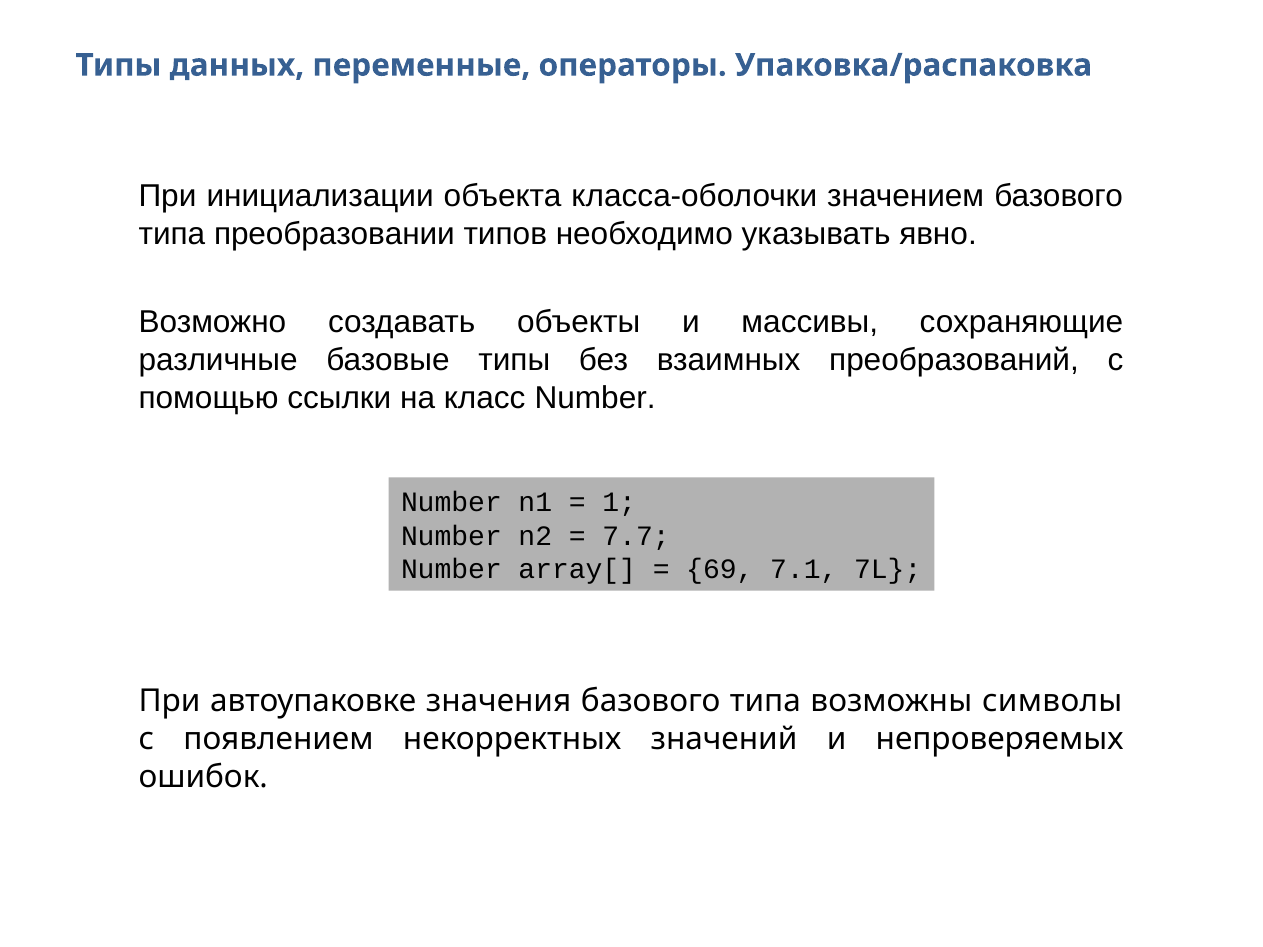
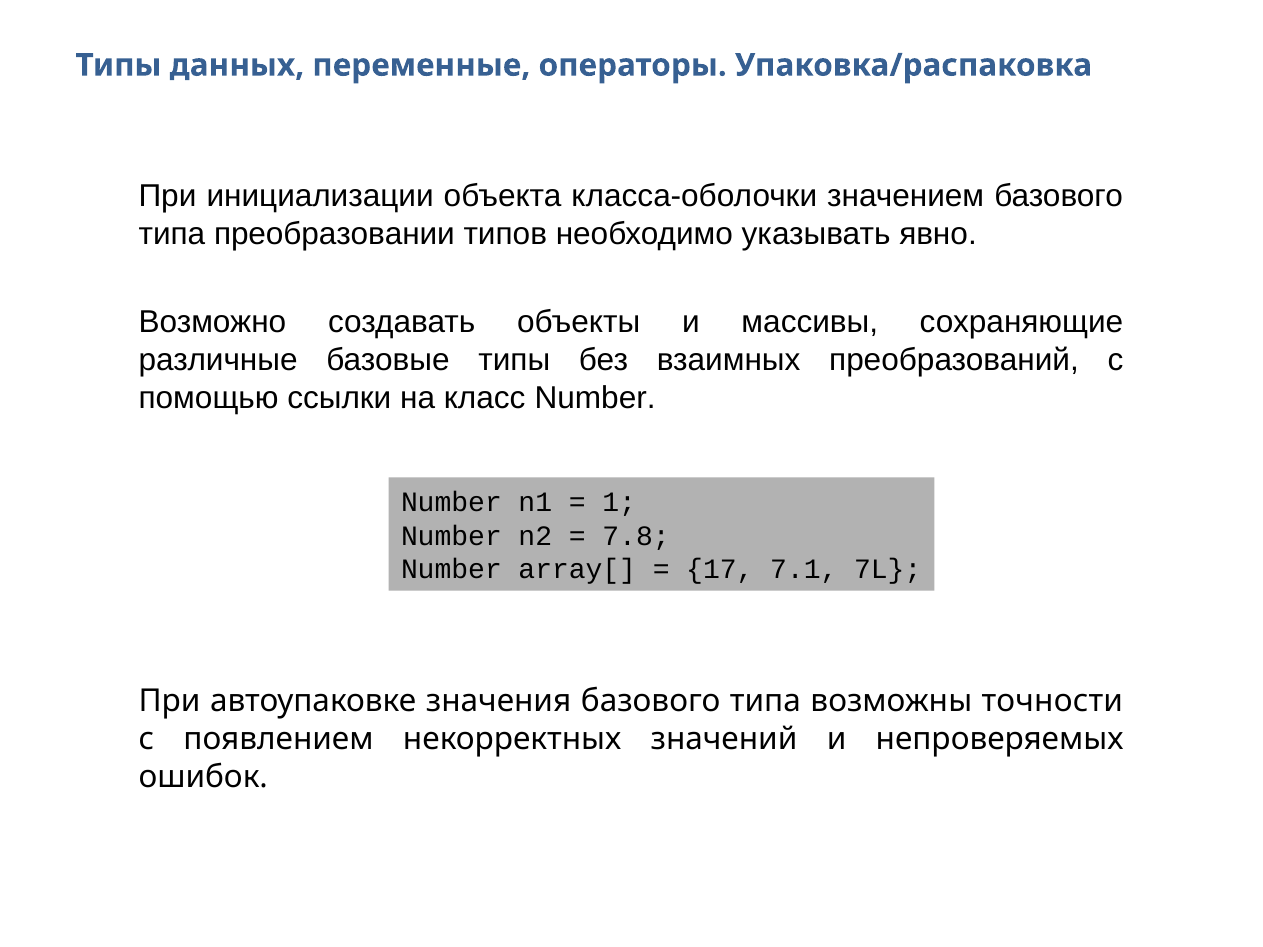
7.7: 7.7 -> 7.8
69: 69 -> 17
символы: символы -> точности
